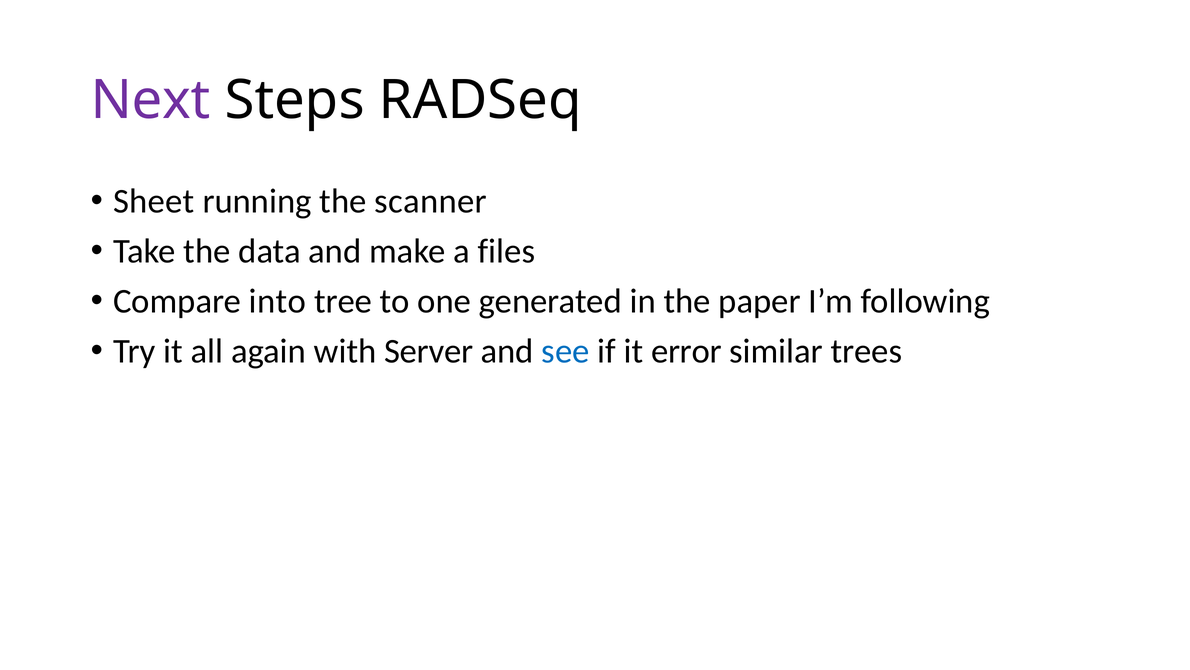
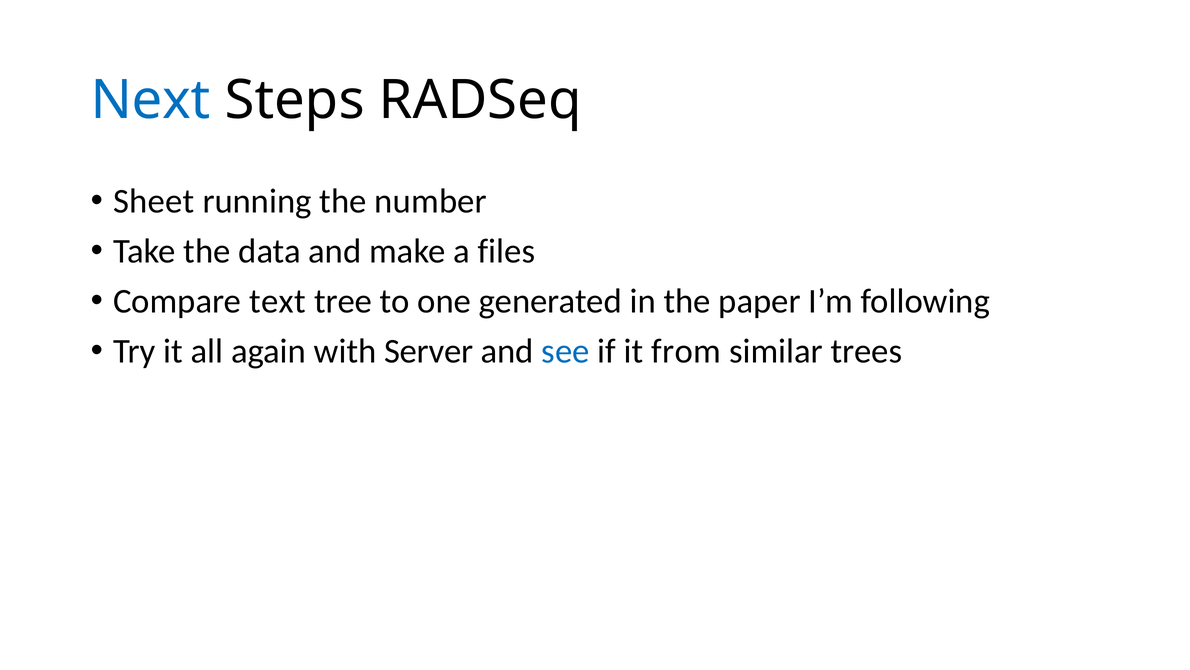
Next colour: purple -> blue
scanner: scanner -> number
into: into -> text
error: error -> from
